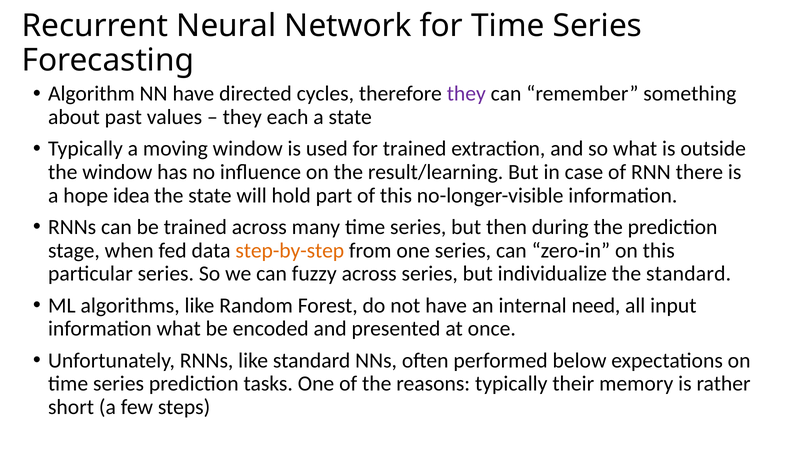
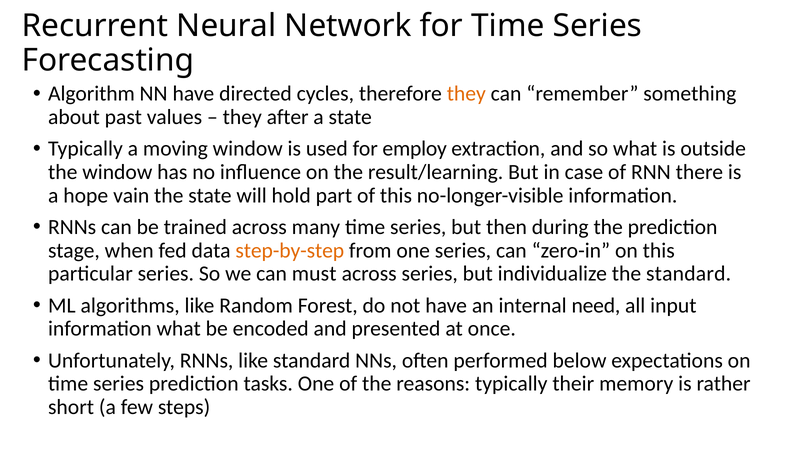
they at (466, 94) colour: purple -> orange
each: each -> after
for trained: trained -> employ
idea: idea -> vain
fuzzy: fuzzy -> must
